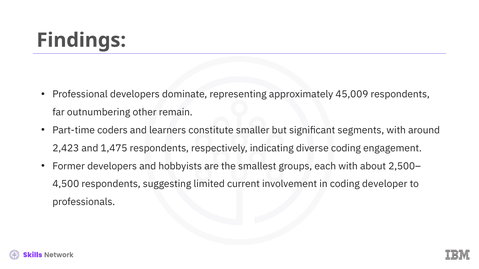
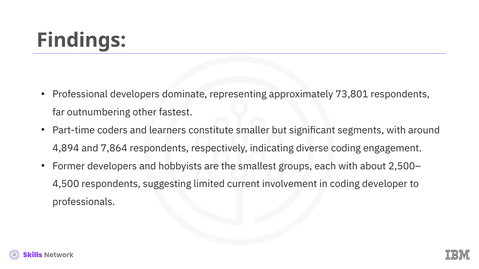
45,009: 45,009 -> 73,801
remain: remain -> fastest
2,423: 2,423 -> 4,894
1,475: 1,475 -> 7,864
